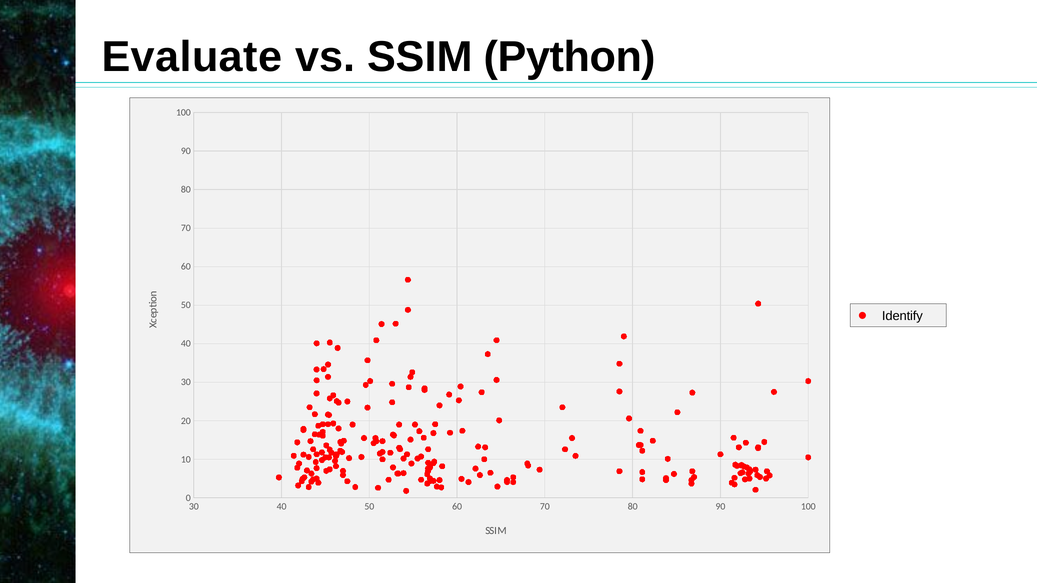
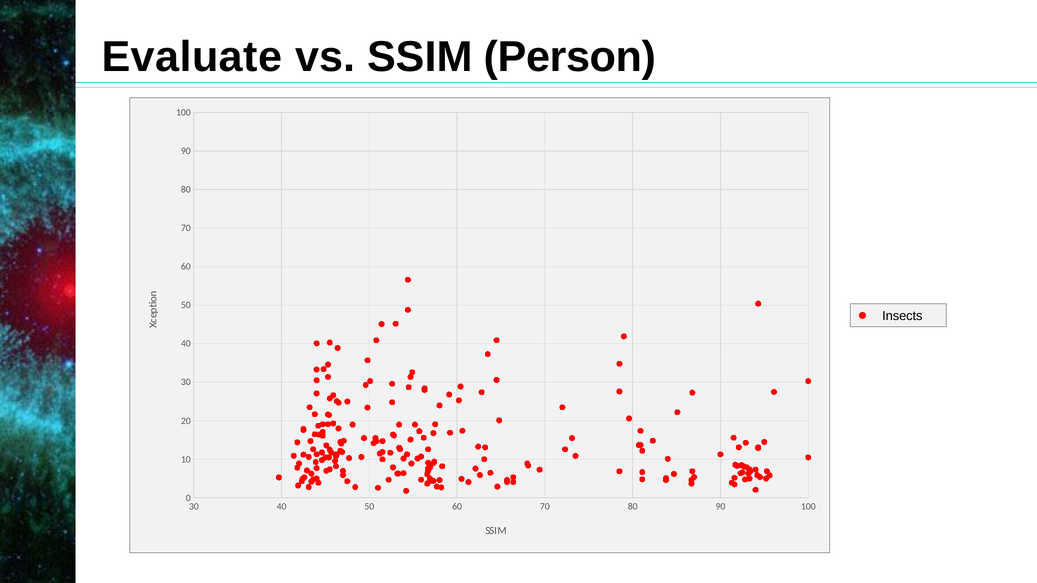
Python: Python -> Person
Identify: Identify -> Insects
